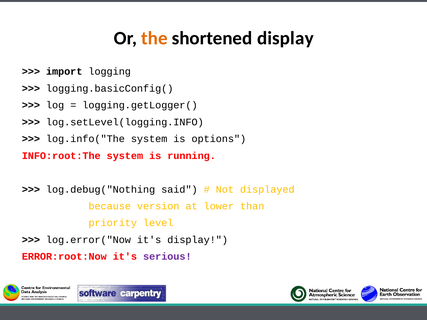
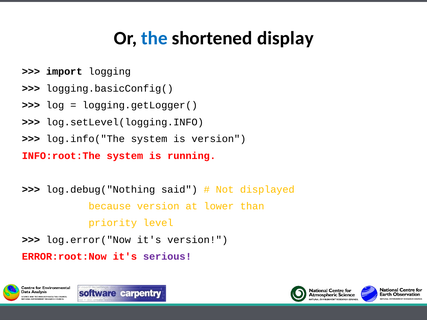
the colour: orange -> blue
is options: options -> version
it's display: display -> version
